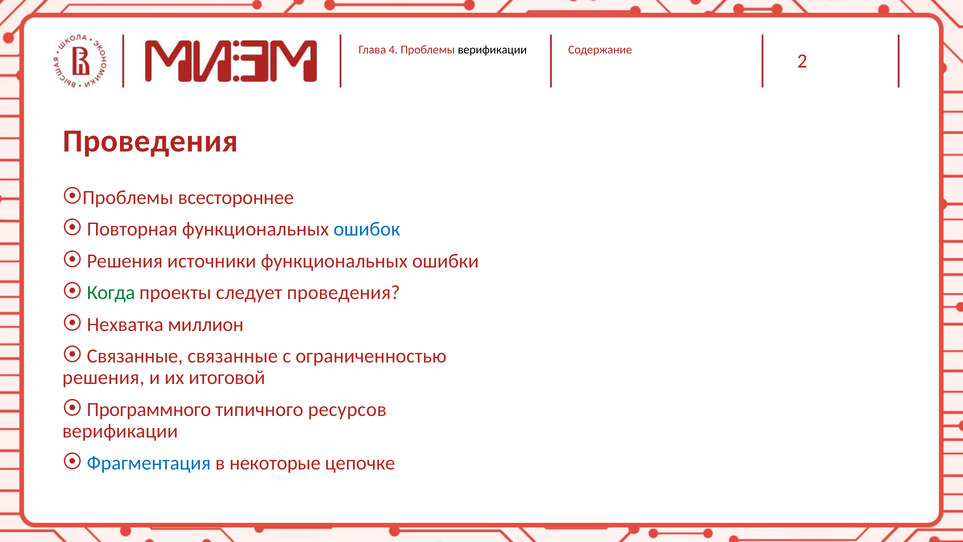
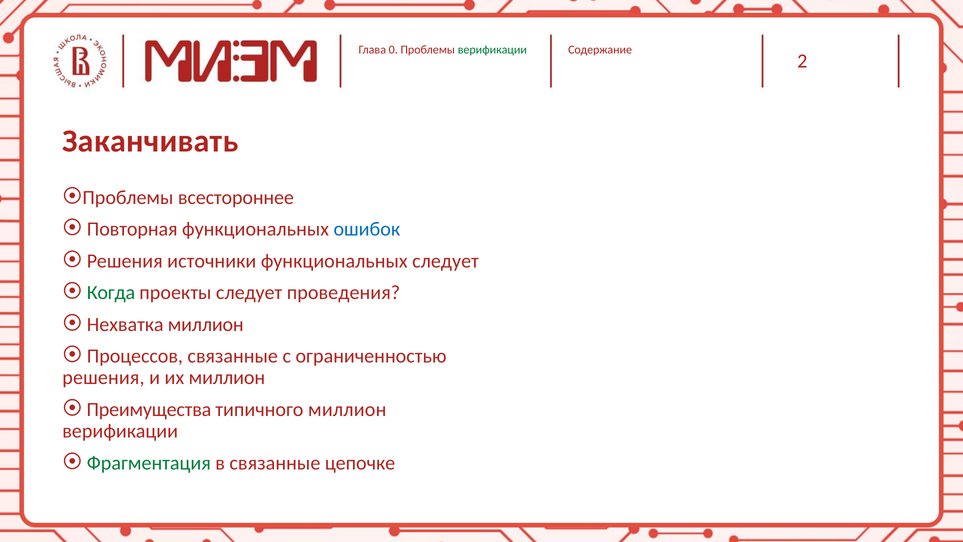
4: 4 -> 0
верификации at (492, 50) colour: black -> green
Проведения at (150, 141): Проведения -> Заканчивать
функциональных ошибки: ошибки -> следует
Связанные at (135, 356): Связанные -> Процессов
их итоговой: итоговой -> миллион
Программного: Программного -> Преимущества
типичного ресурсов: ресурсов -> миллион
Фрагментация colour: blue -> green
в некоторые: некоторые -> связанные
